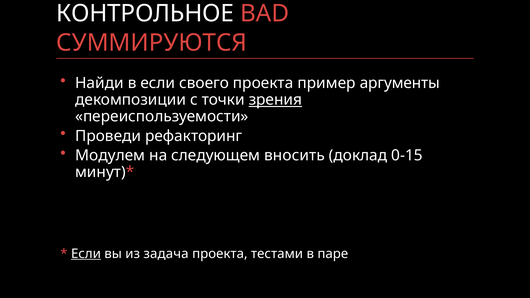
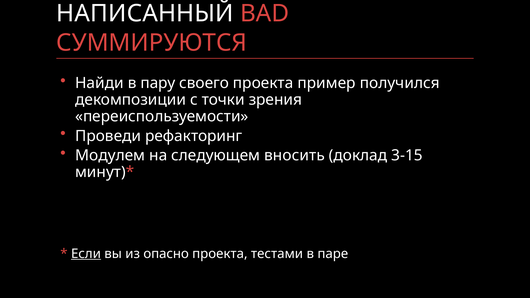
КОНТРОЛЬНОЕ: КОНТРОЛЬНОЕ -> НАПИСАННЫЙ
в если: если -> пару
аргументы: аргументы -> получился
зрения underline: present -> none
0-15: 0-15 -> 3-15
задача: задача -> опасно
